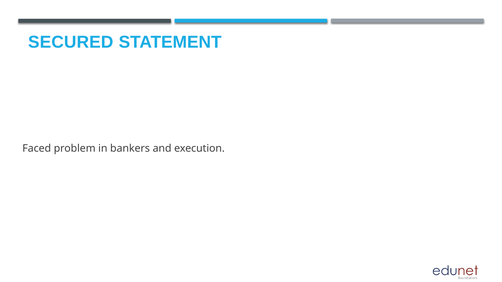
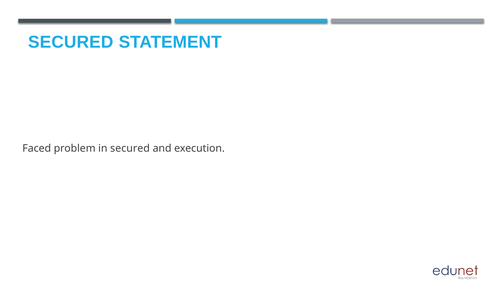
in bankers: bankers -> secured
